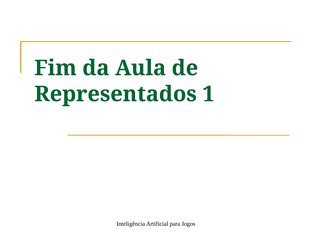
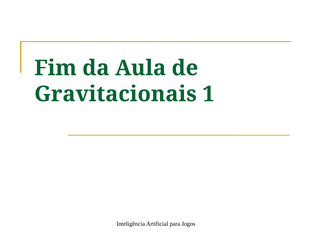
Representados: Representados -> Gravitacionais
